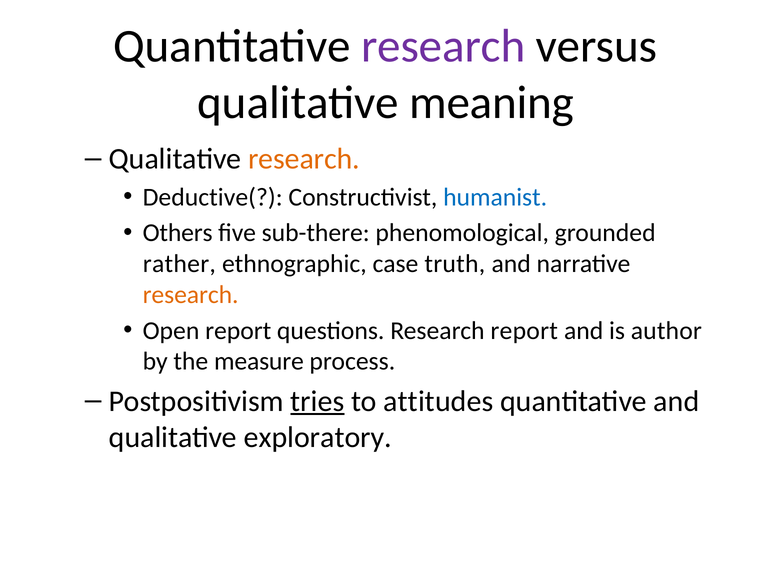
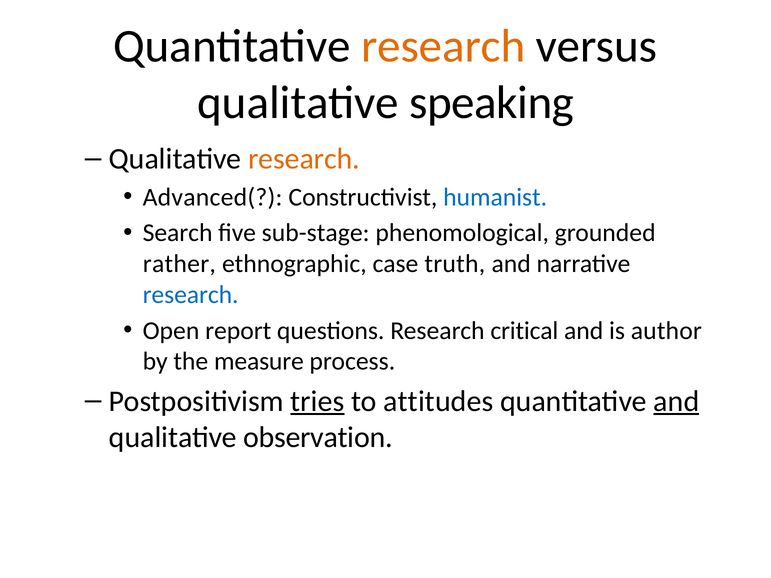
research at (443, 46) colour: purple -> orange
meaning: meaning -> speaking
Deductive(: Deductive( -> Advanced(
Others: Others -> Search
sub-there: sub-there -> sub-stage
research at (191, 295) colour: orange -> blue
Research report: report -> critical
and at (676, 401) underline: none -> present
exploratory: exploratory -> observation
